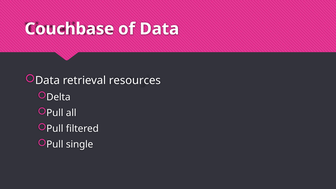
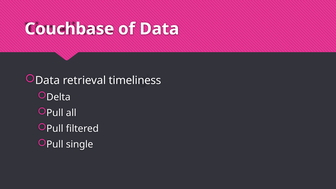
resources: resources -> timeliness
